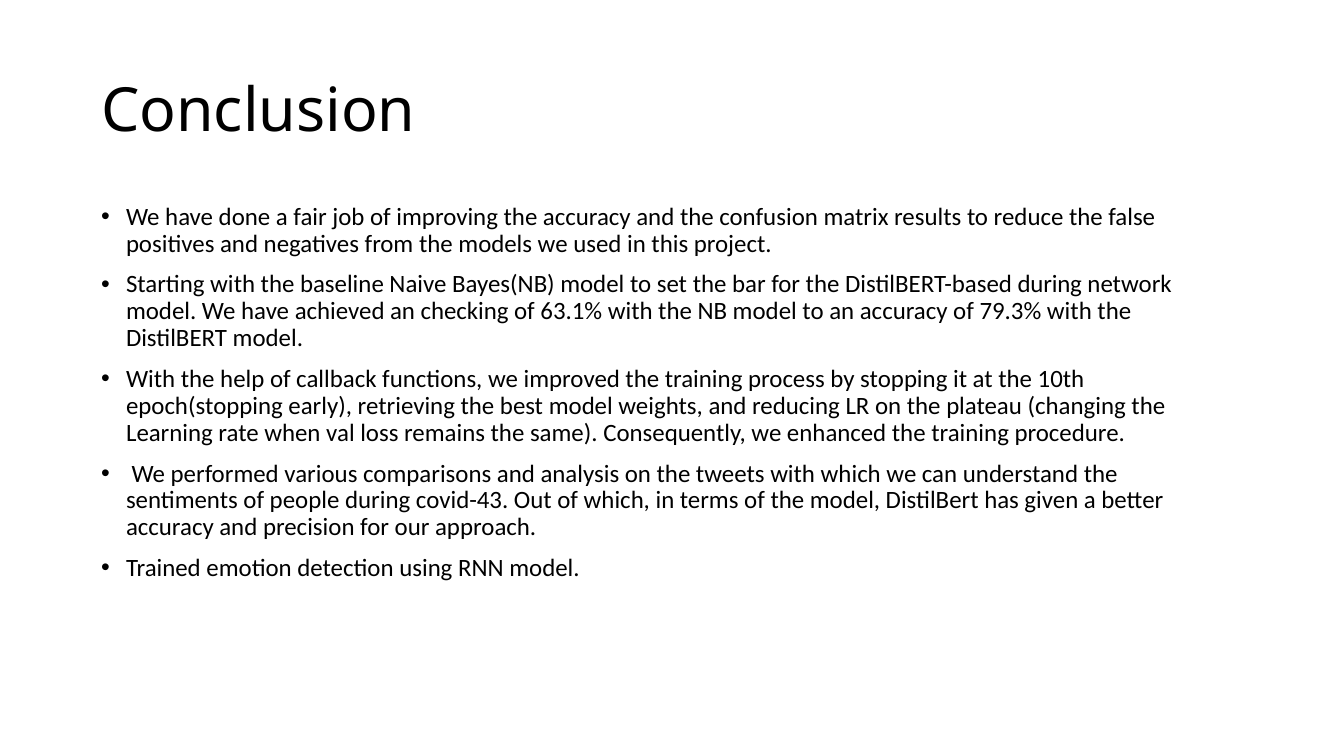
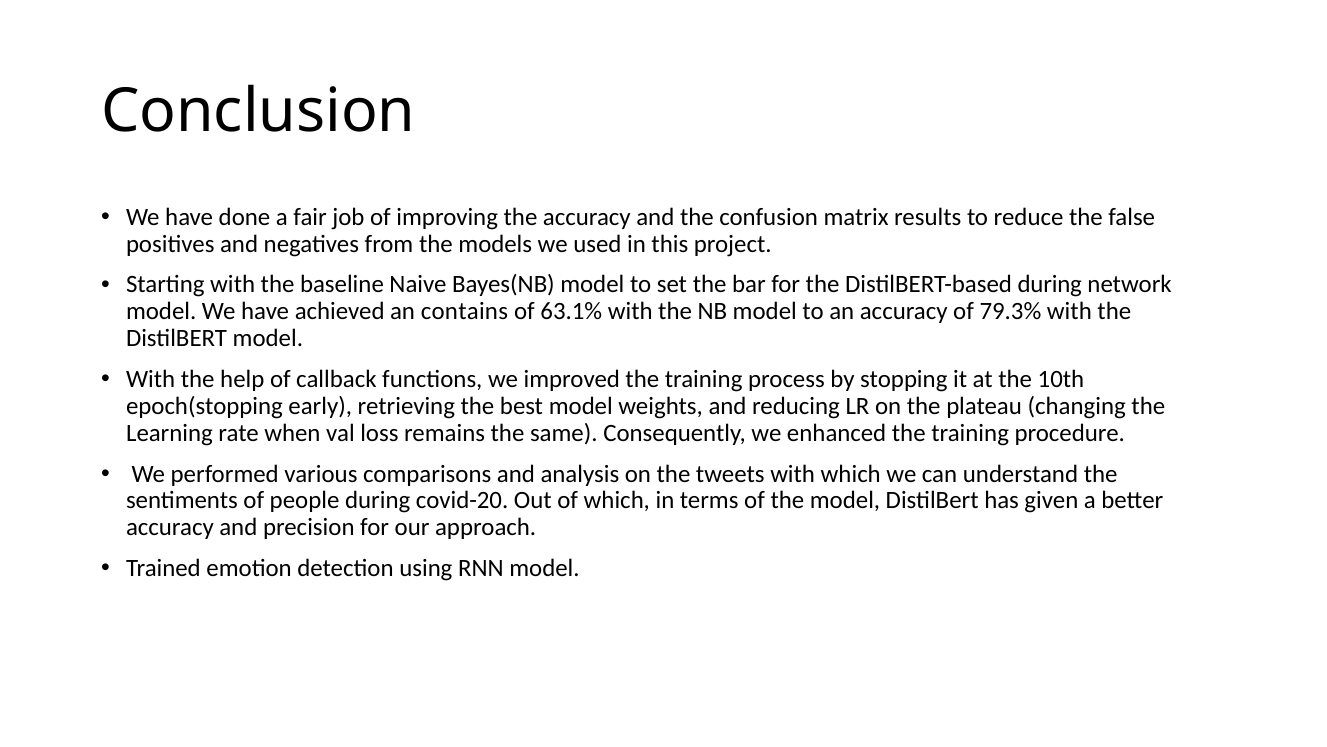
checking: checking -> contains
covid-43: covid-43 -> covid-20
